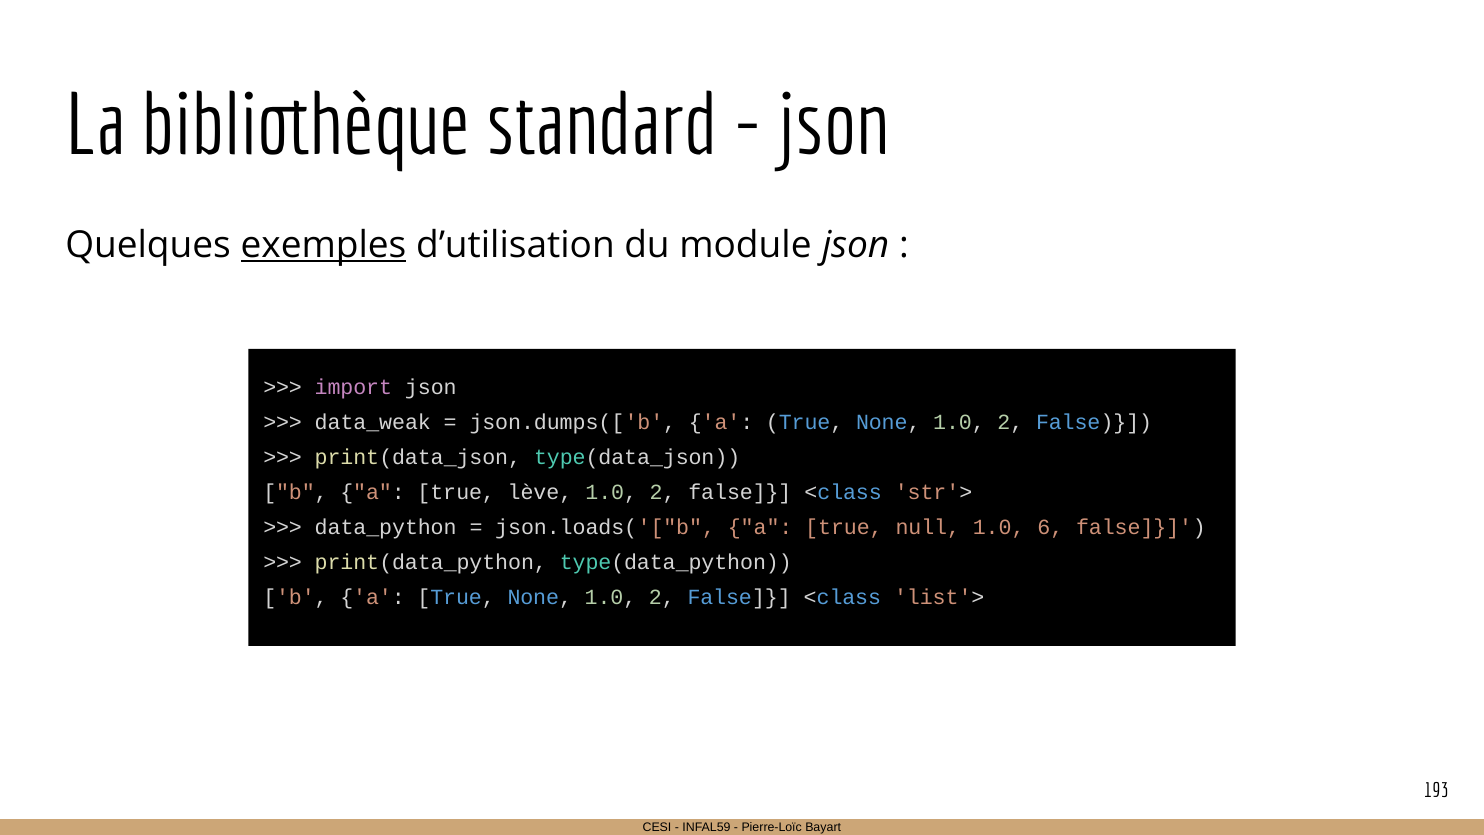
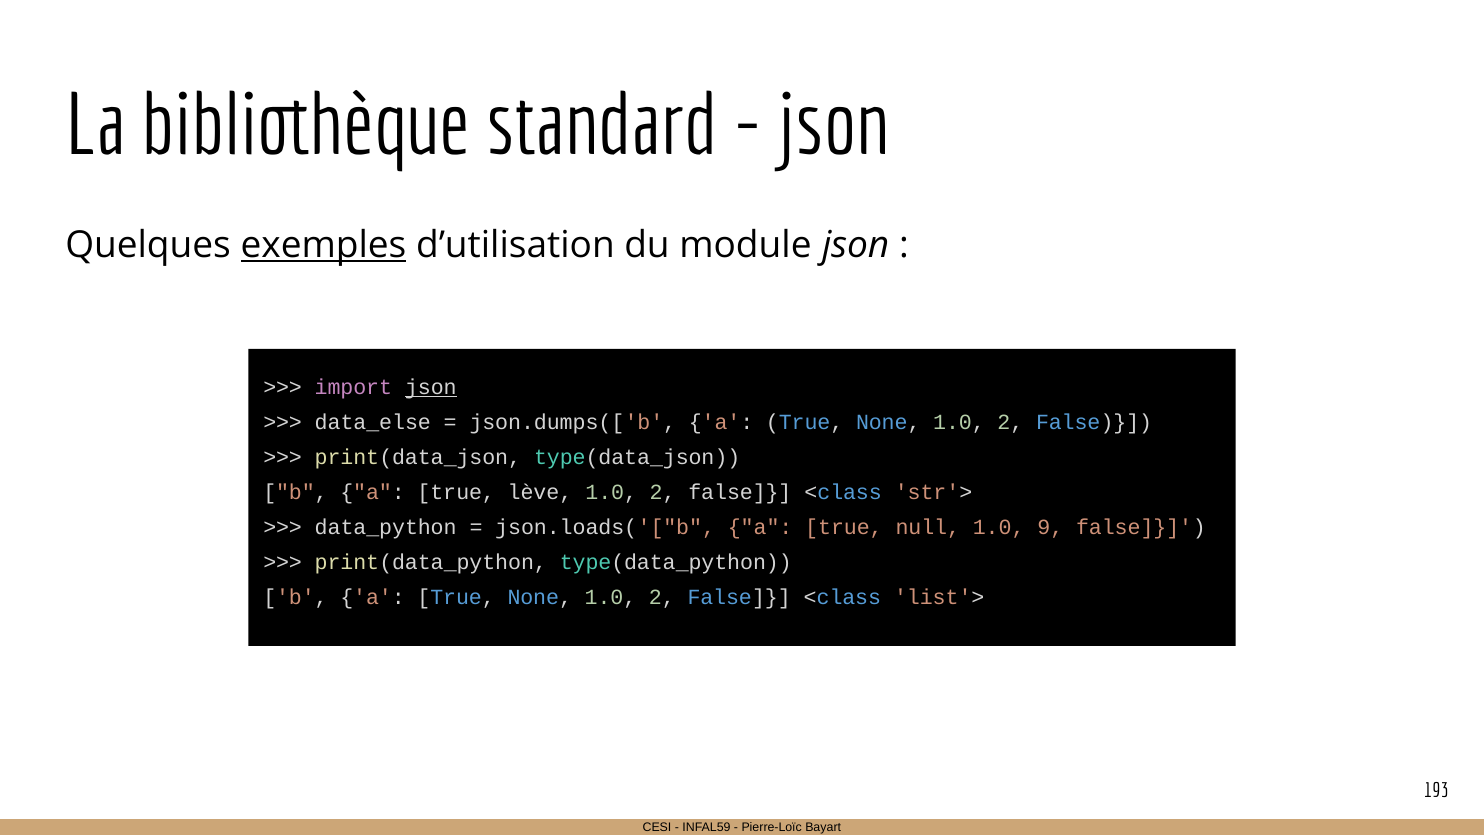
json at (431, 387) underline: none -> present
data_weak: data_weak -> data_else
6: 6 -> 9
